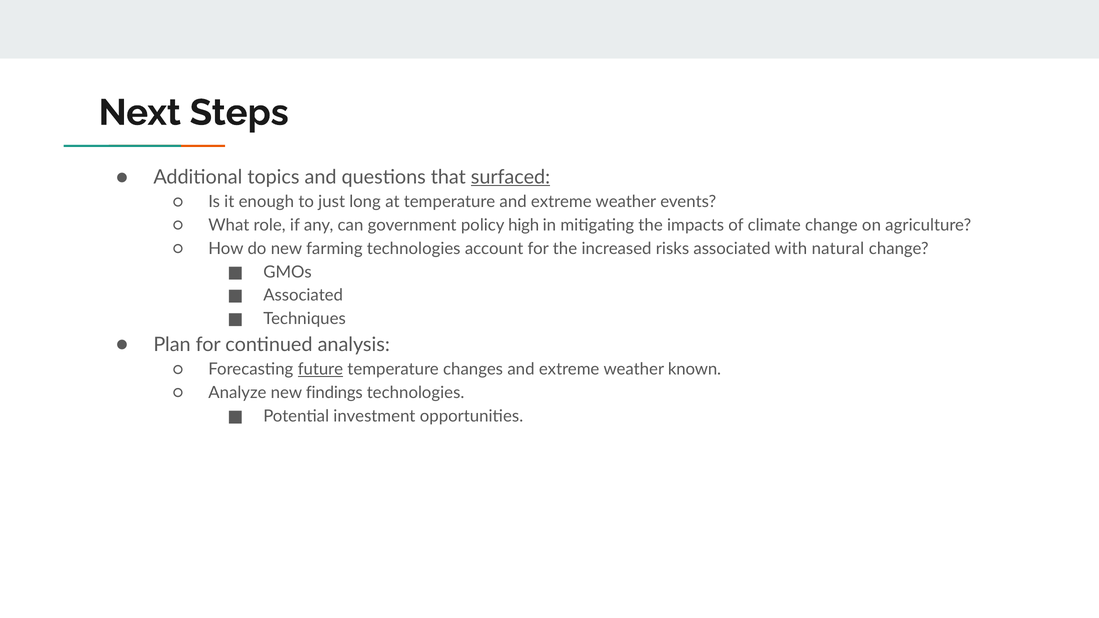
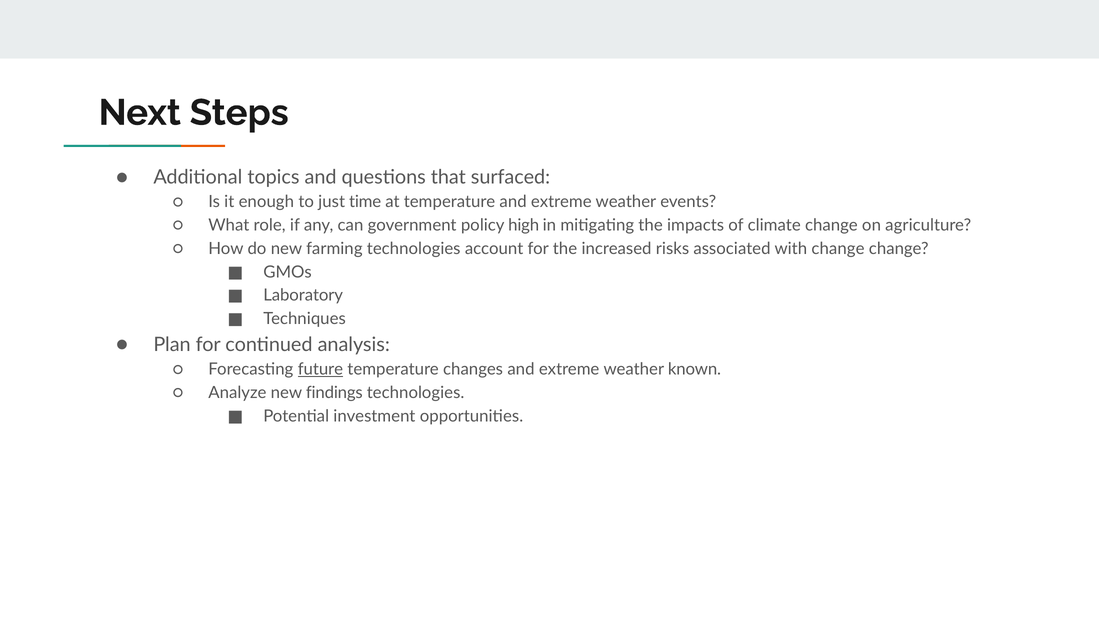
surfaced underline: present -> none
long: long -> time
with natural: natural -> change
Associated at (303, 295): Associated -> Laboratory
